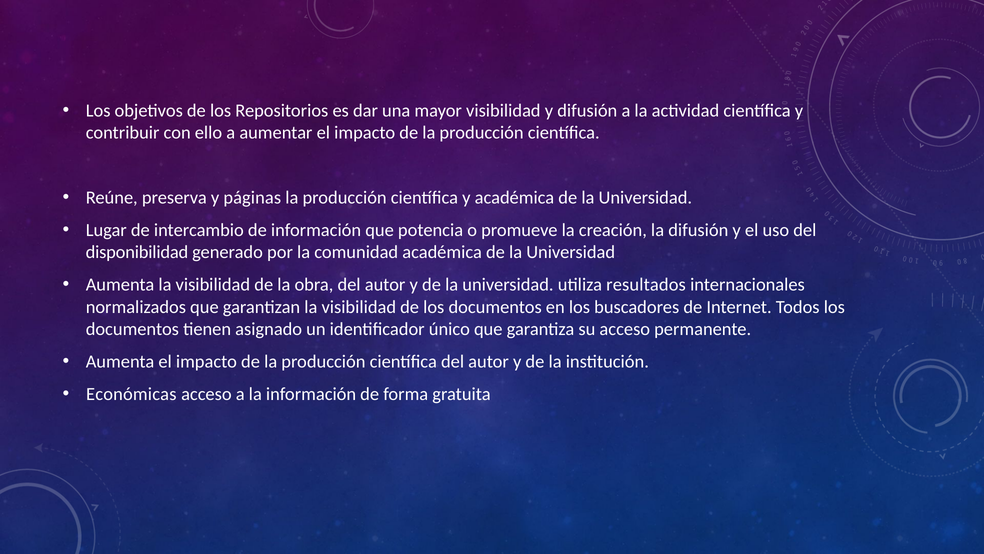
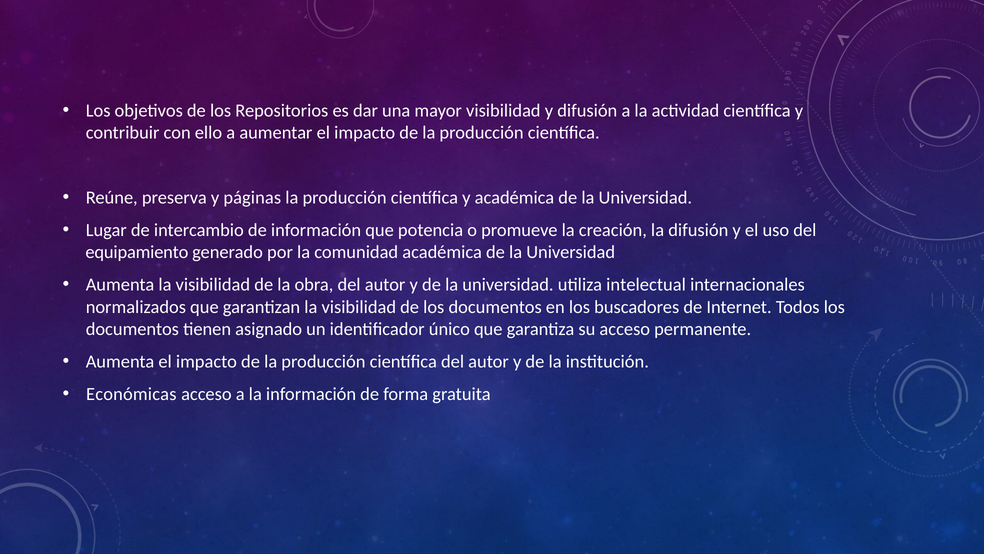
disponibilidad: disponibilidad -> equipamiento
resultados: resultados -> intelectual
